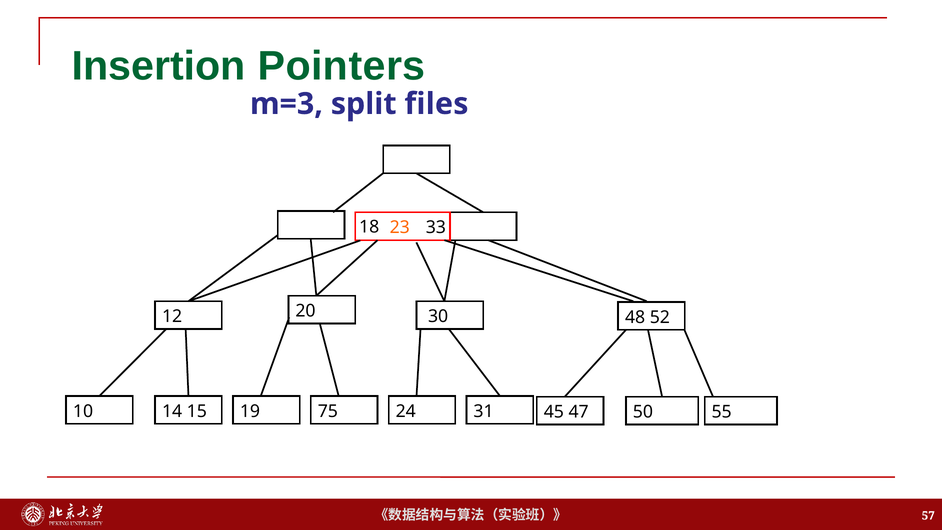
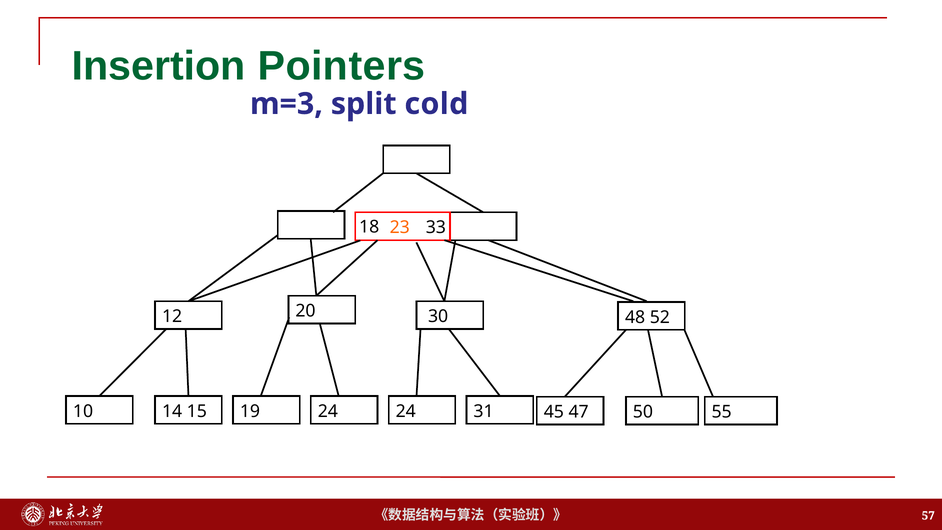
files: files -> cold
19 75: 75 -> 24
